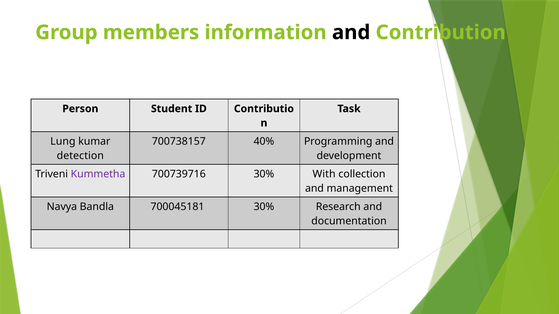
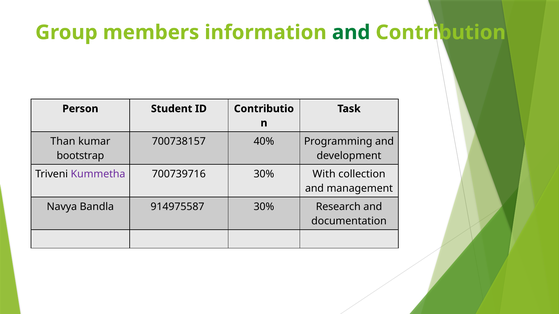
and at (351, 32) colour: black -> green
Lung: Lung -> Than
detection: detection -> bootstrap
700045181: 700045181 -> 914975587
